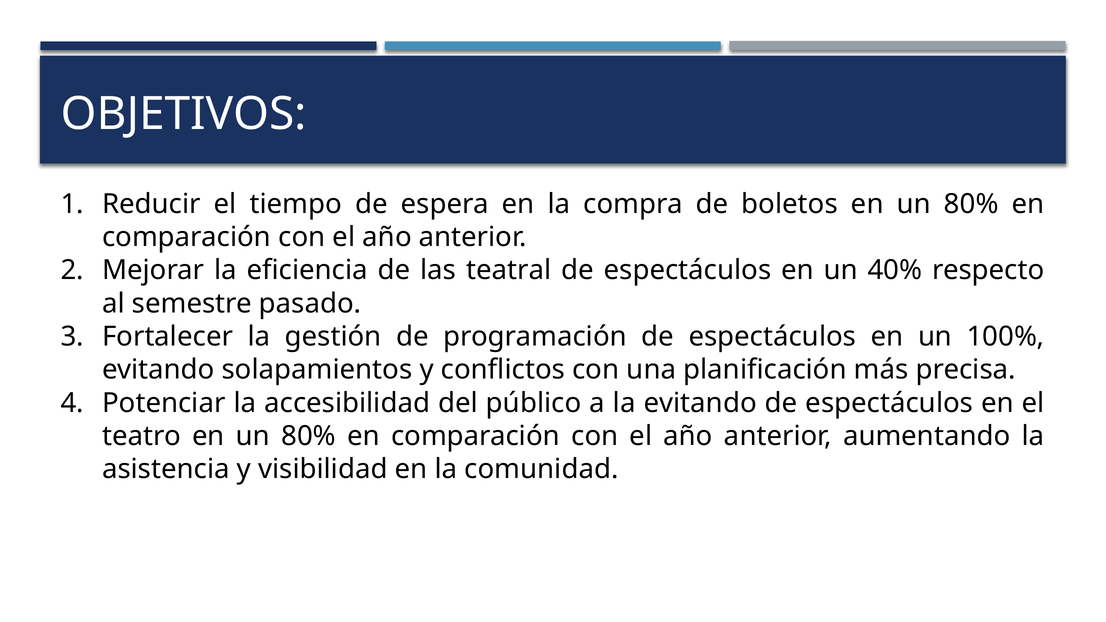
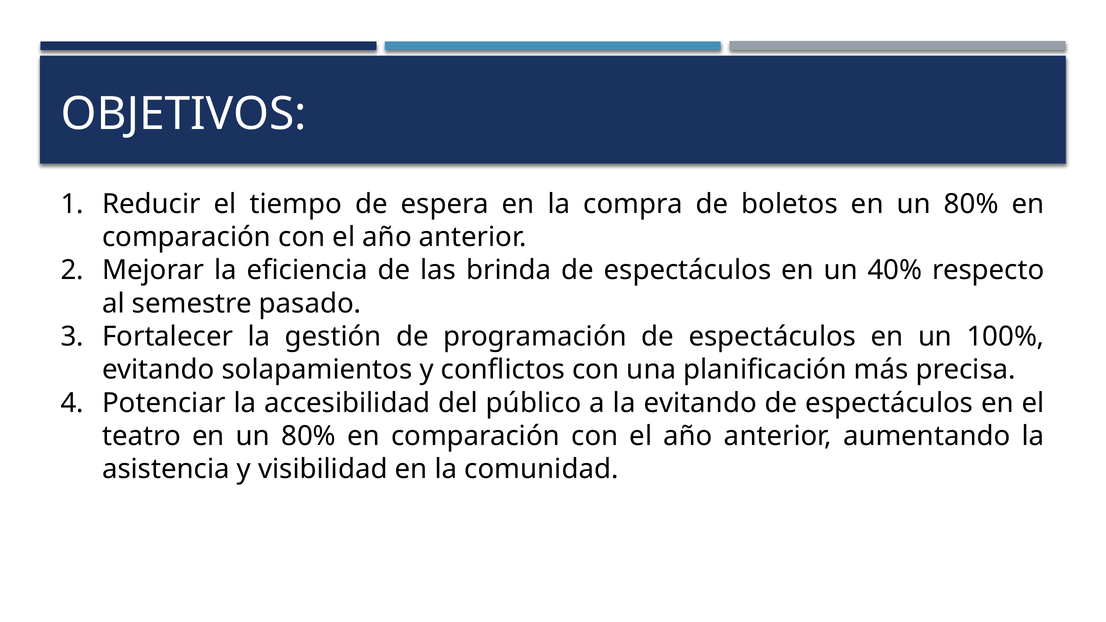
teatral: teatral -> brinda
